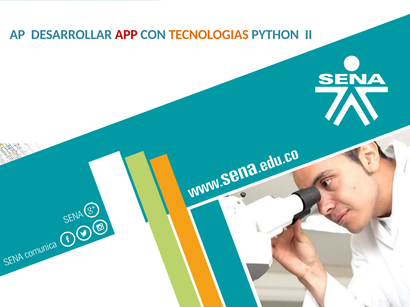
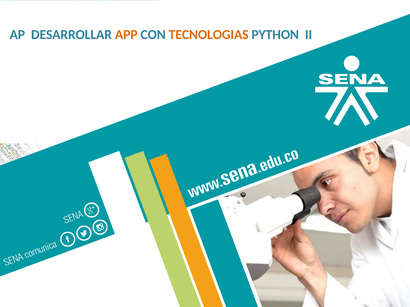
APP colour: red -> orange
